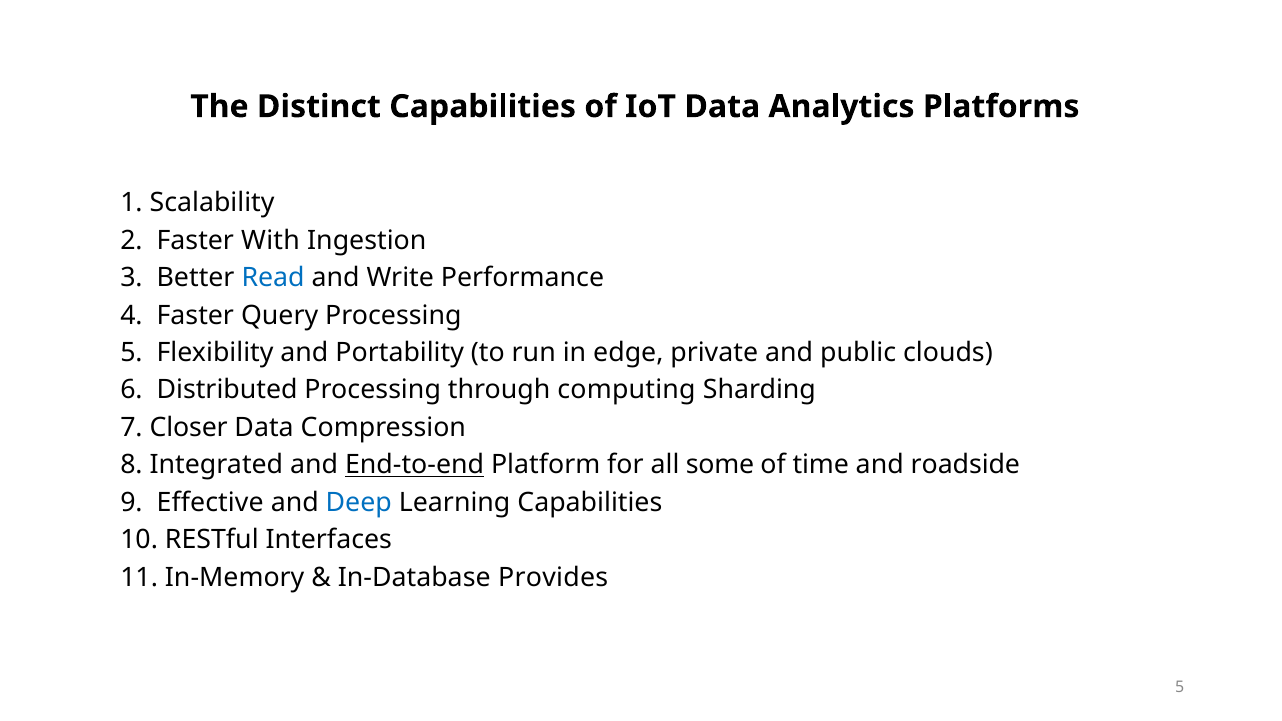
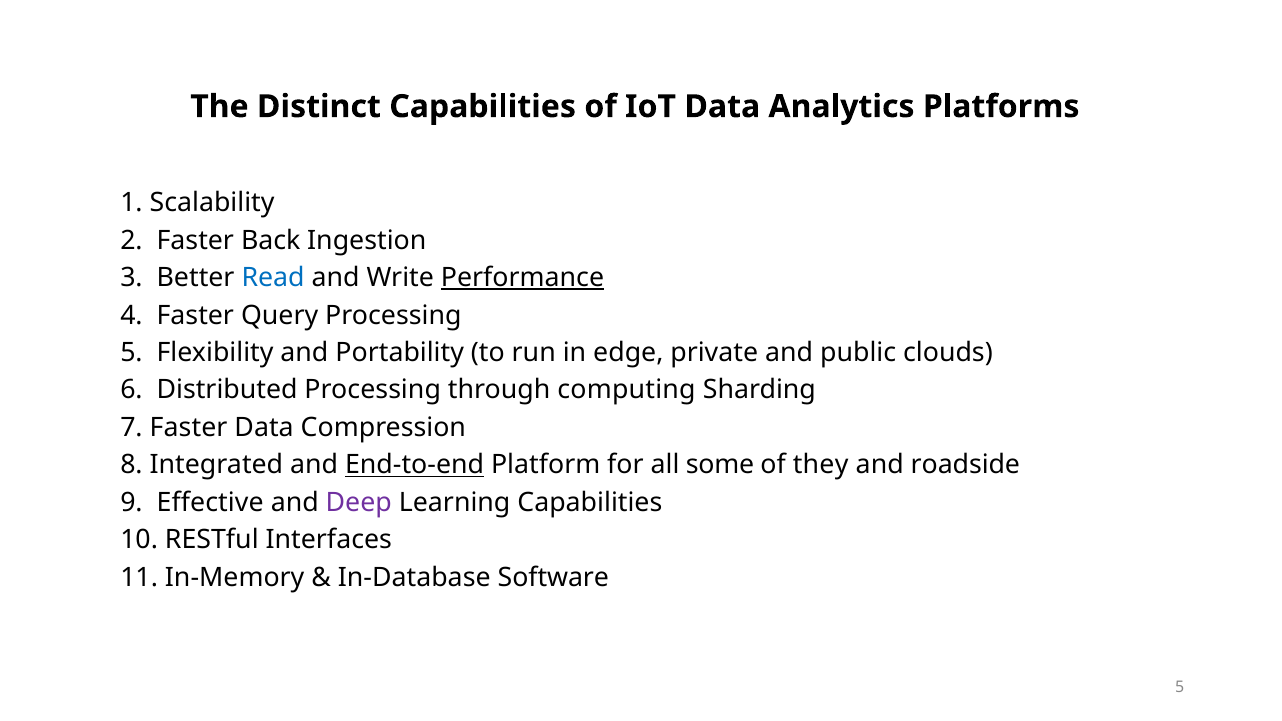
With: With -> Back
Performance underline: none -> present
7 Closer: Closer -> Faster
time: time -> they
Deep colour: blue -> purple
Provides: Provides -> Software
